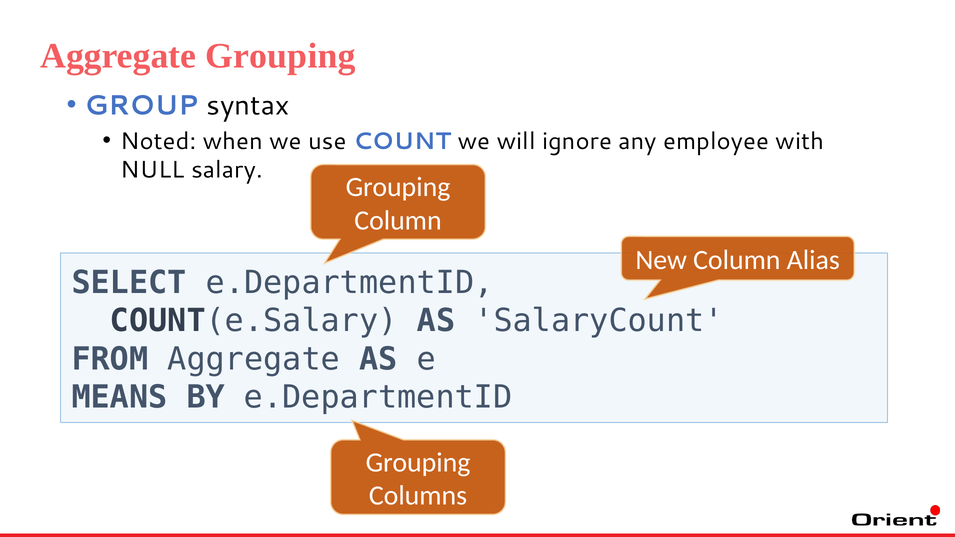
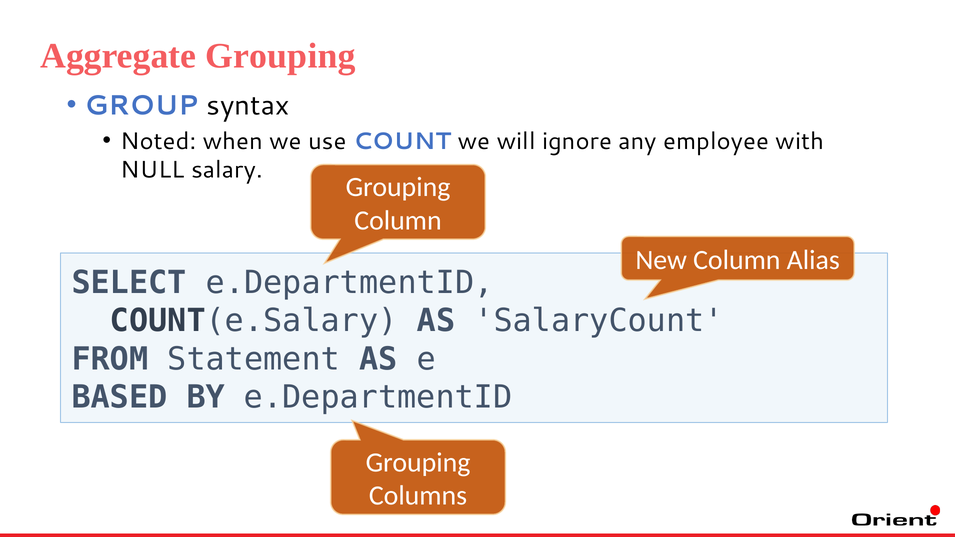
FROM Aggregate: Aggregate -> Statement
MEANS: MEANS -> BASED
